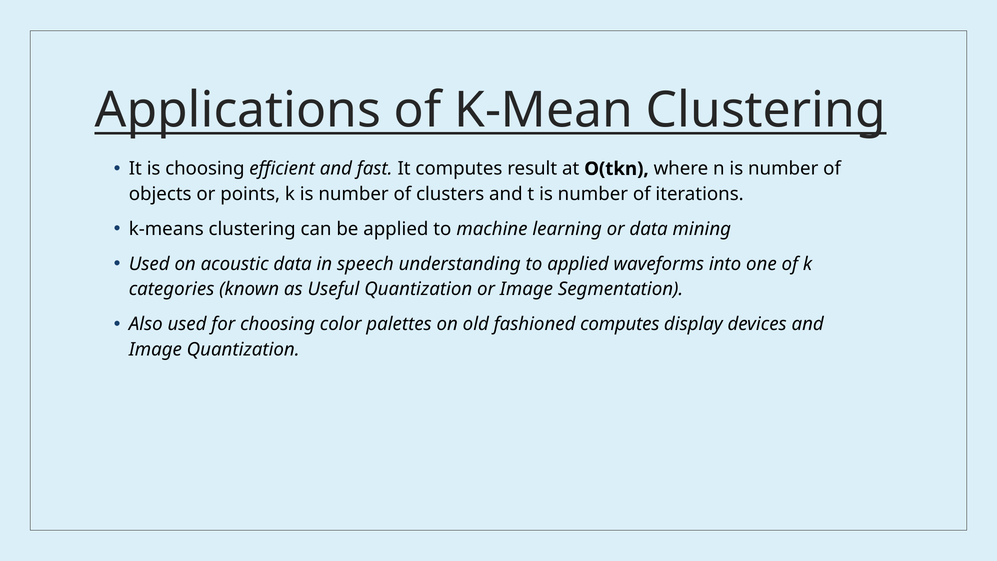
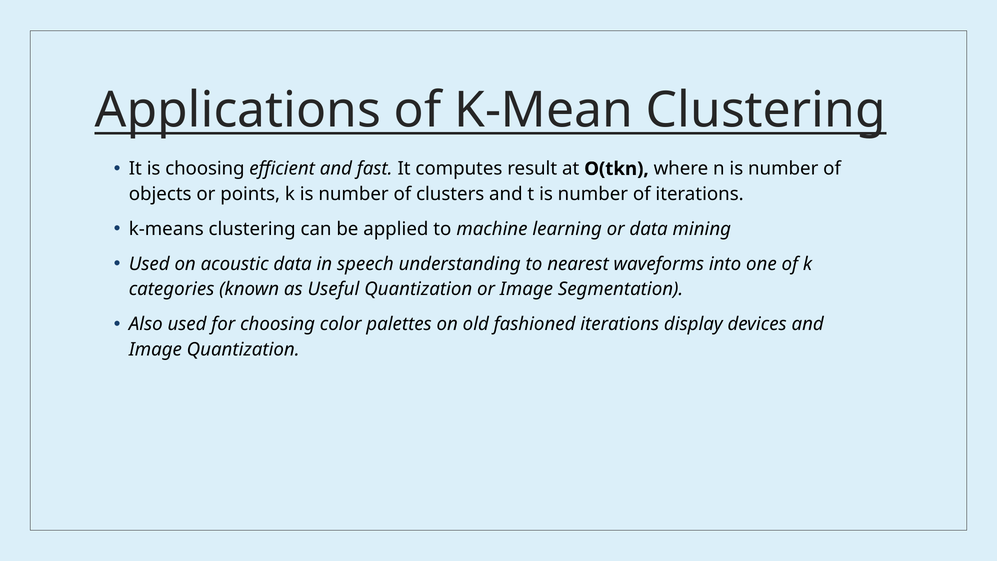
to applied: applied -> nearest
fashioned computes: computes -> iterations
